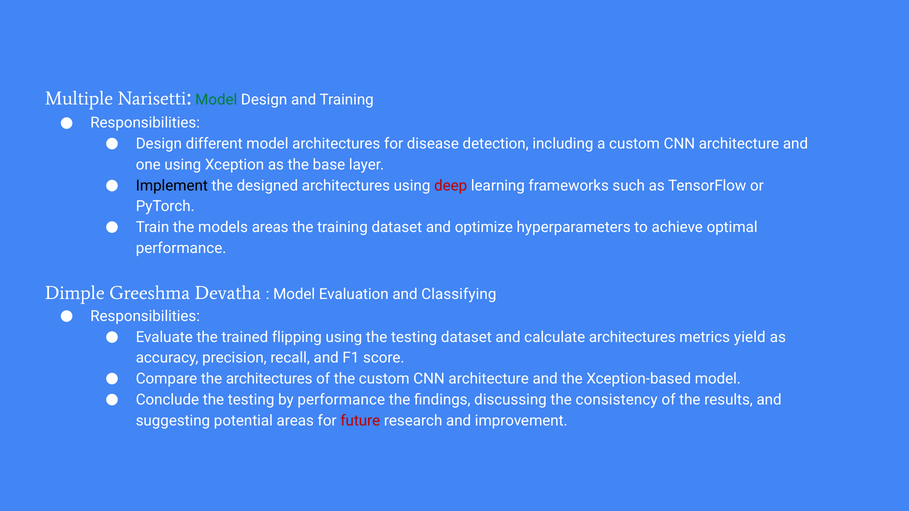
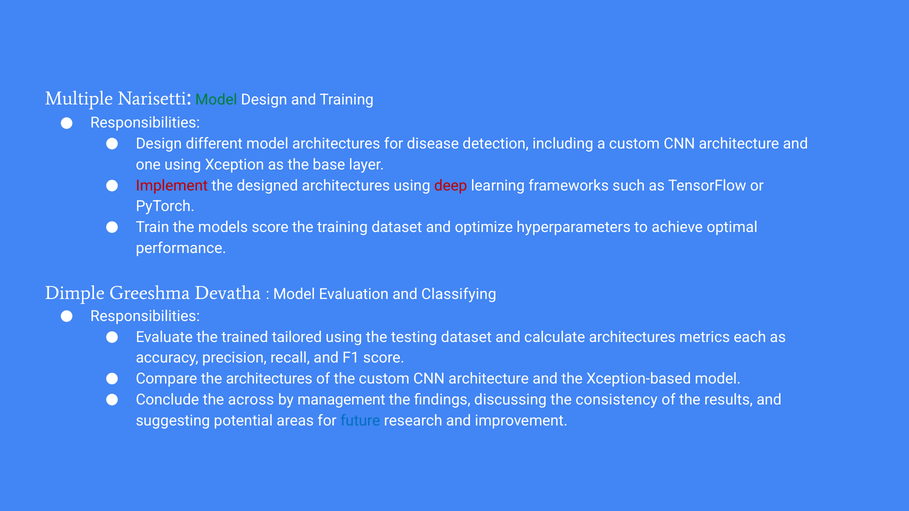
Implement colour: black -> red
models areas: areas -> score
flipping: flipping -> tailored
yield: yield -> each
Conclude the testing: testing -> across
by performance: performance -> management
future colour: red -> blue
